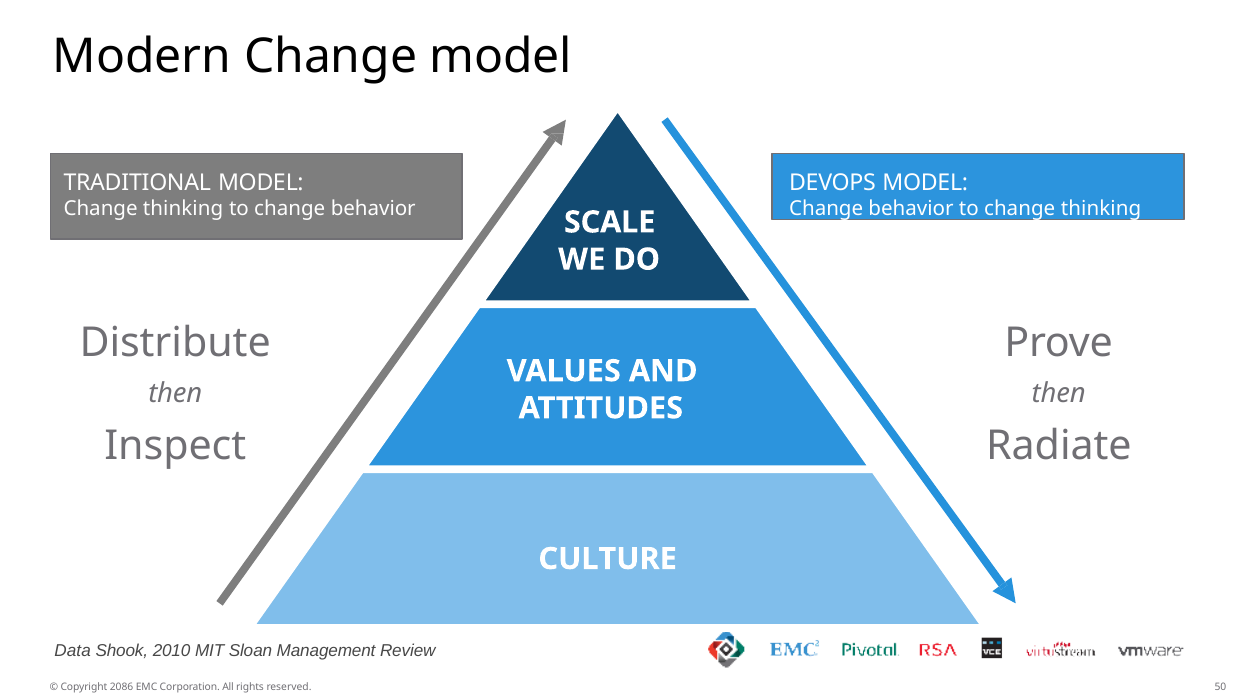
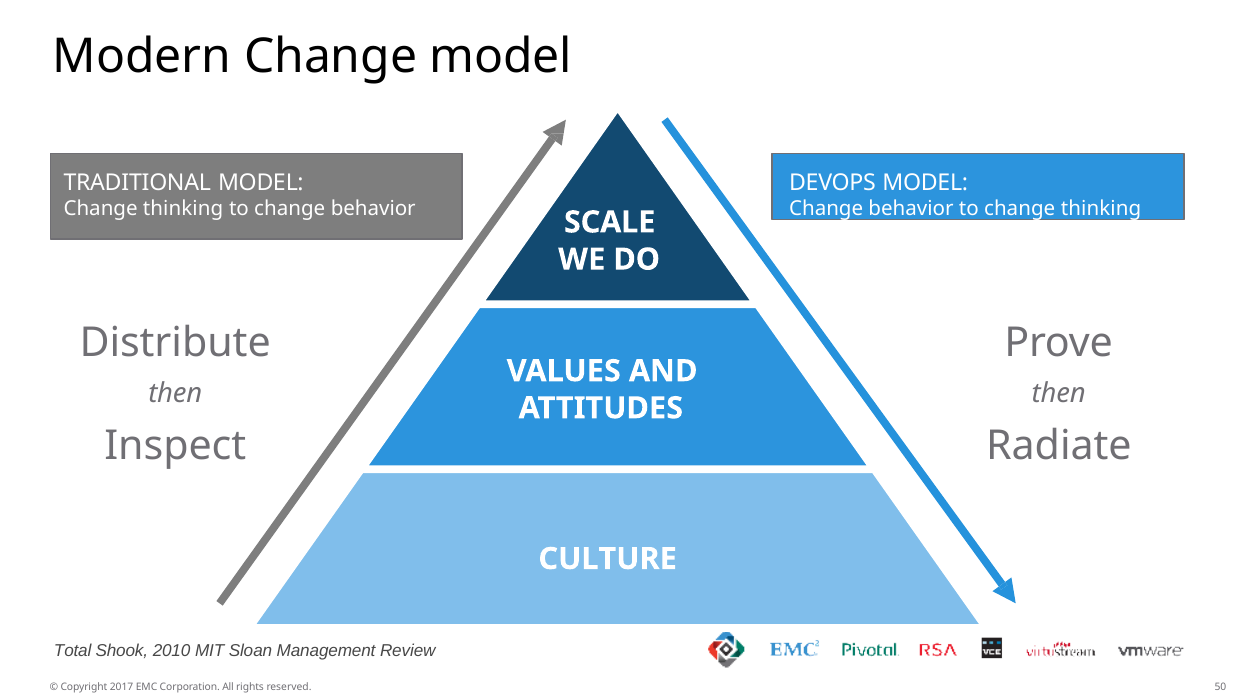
Data: Data -> Total
2086: 2086 -> 2017
